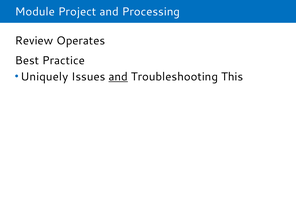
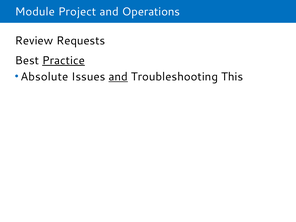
Processing: Processing -> Operations
Operates: Operates -> Requests
Practice underline: none -> present
Uniquely: Uniquely -> Absolute
